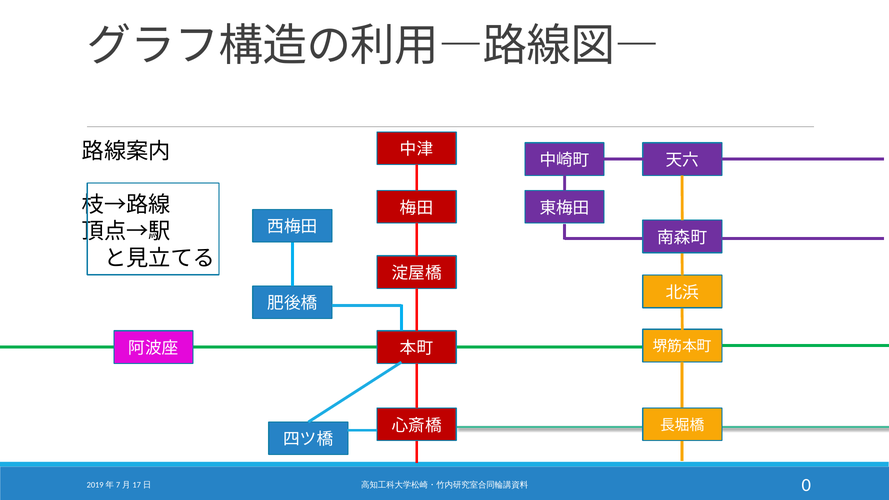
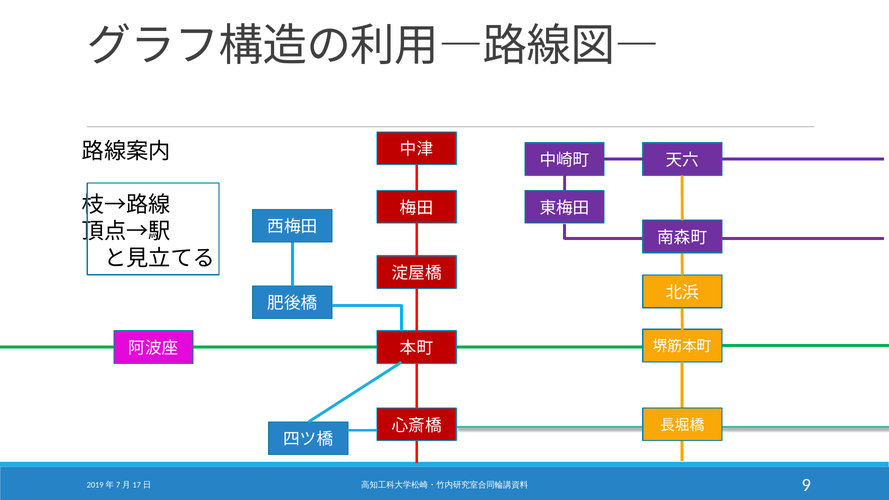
0: 0 -> 9
